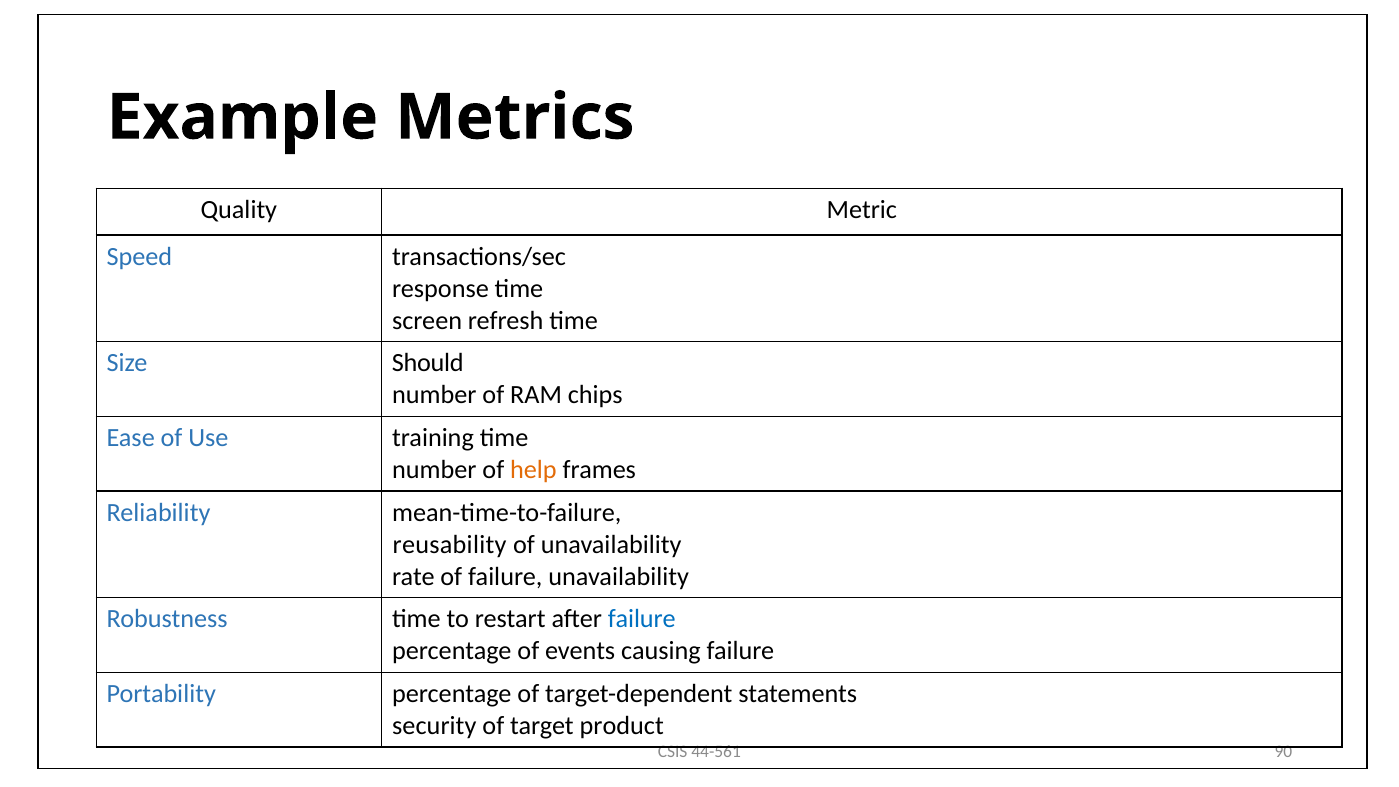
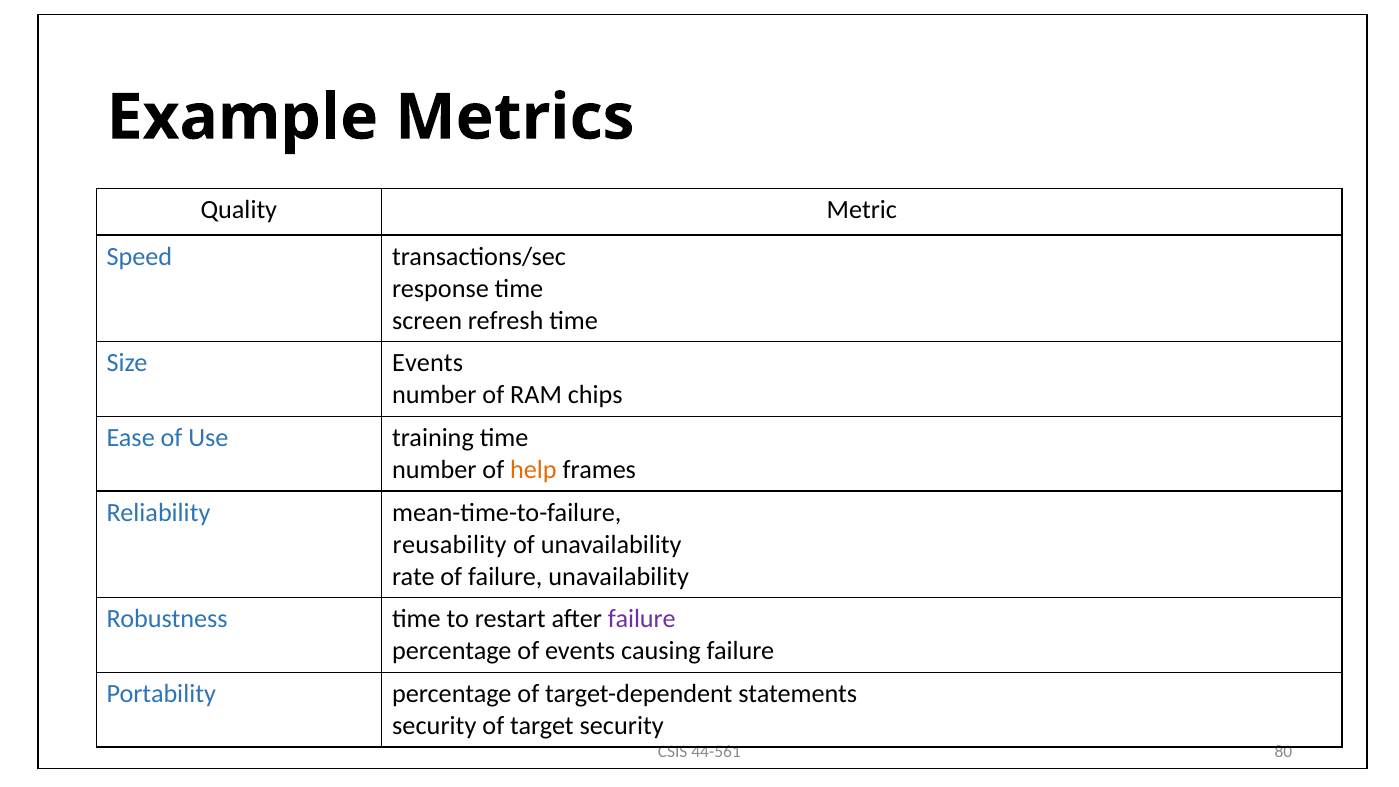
Size Should: Should -> Events
failure at (642, 619) colour: blue -> purple
target product: product -> security
90: 90 -> 80
